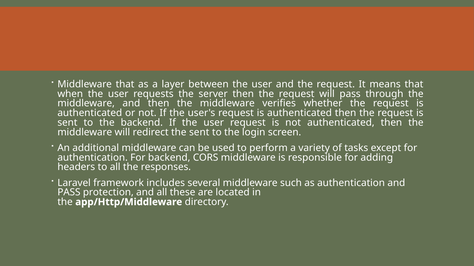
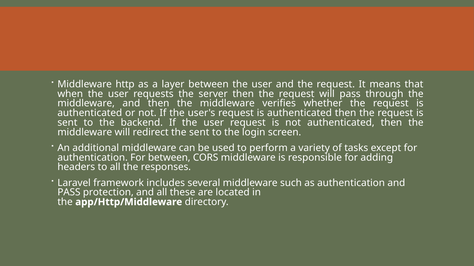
Middleware that: that -> http
For backend: backend -> between
